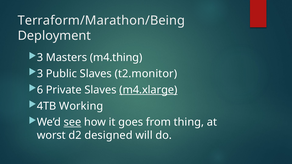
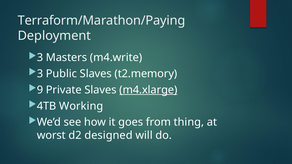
Terraform/Marathon/Being: Terraform/Marathon/Being -> Terraform/Marathon/Paying
m4.thing: m4.thing -> m4.write
t2.monitor: t2.monitor -> t2.memory
6: 6 -> 9
see underline: present -> none
